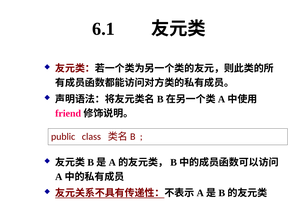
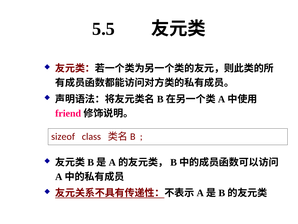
6.1: 6.1 -> 5.5
public: public -> sizeof
